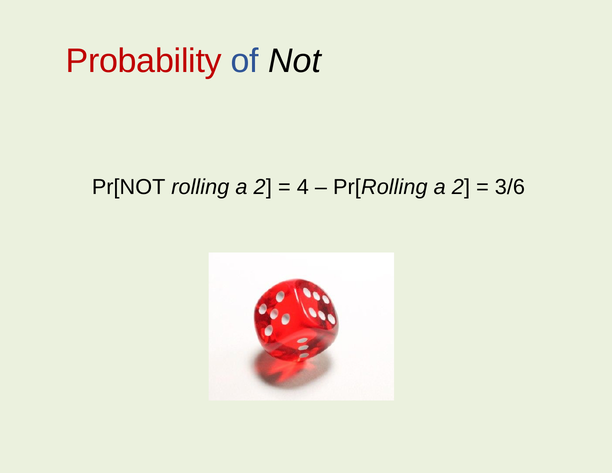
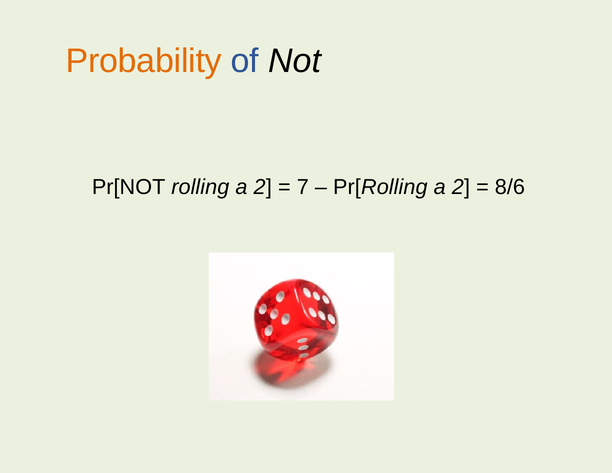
Probability colour: red -> orange
4: 4 -> 7
3/6: 3/6 -> 8/6
